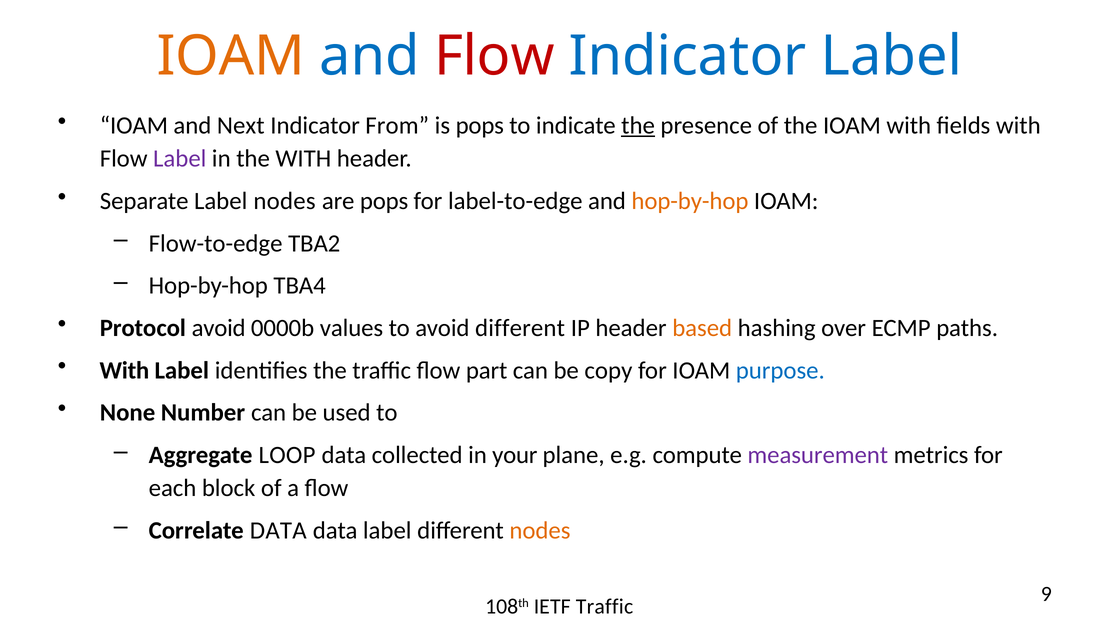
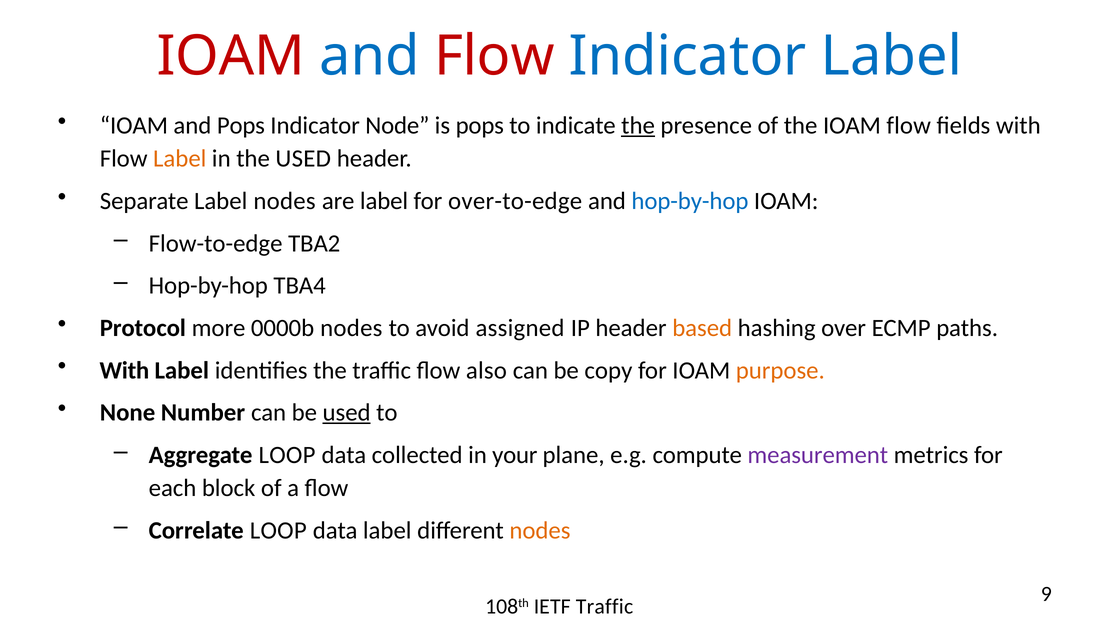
IOAM at (231, 56) colour: orange -> red
and Next: Next -> Pops
From: From -> Node
IOAM with: with -> flow
Label at (180, 159) colour: purple -> orange
the WITH: WITH -> USED
are pops: pops -> label
label-to-edge: label-to-edge -> over-to-edge
hop-by-hop at (690, 201) colour: orange -> blue
Protocol avoid: avoid -> more
0000b values: values -> nodes
avoid different: different -> assigned
part: part -> also
purpose colour: blue -> orange
used at (347, 412) underline: none -> present
Correlate DATA: DATA -> LOOP
